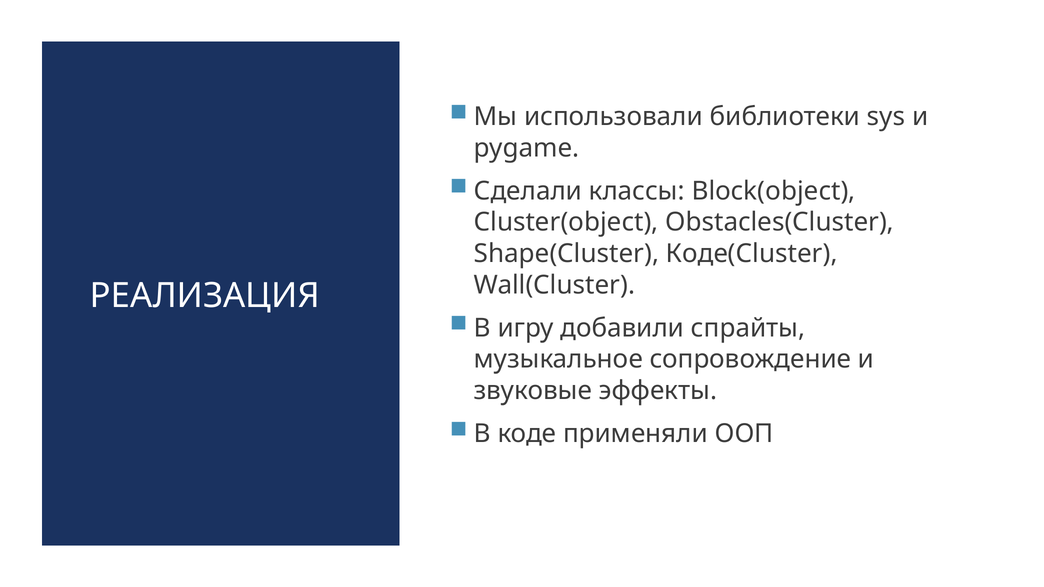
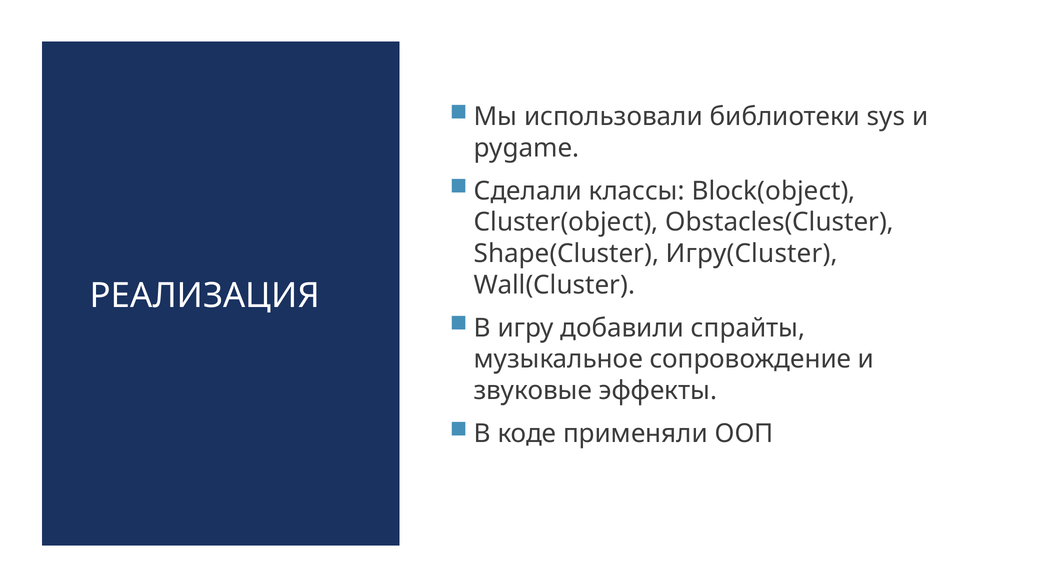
Коде(Cluster: Коде(Cluster -> Игру(Cluster
